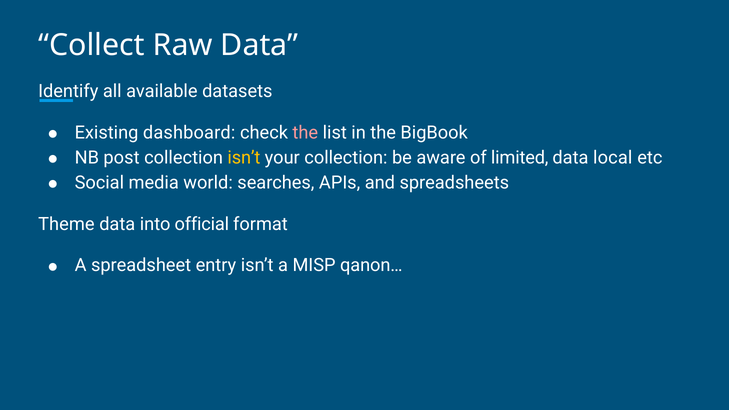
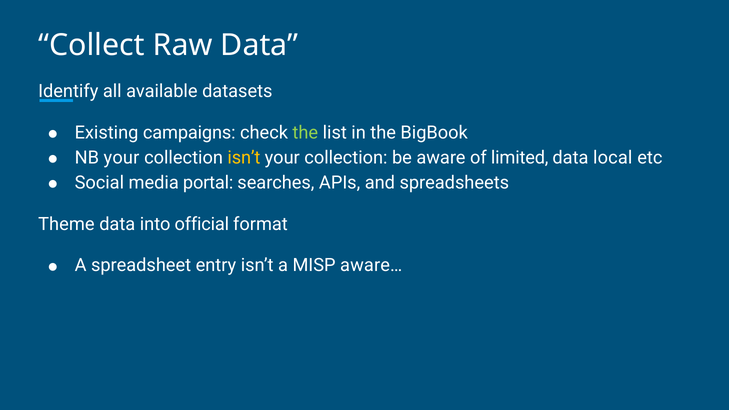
dashboard: dashboard -> campaigns
the at (305, 133) colour: pink -> light green
NB post: post -> your
world: world -> portal
qanon…: qanon… -> aware…
